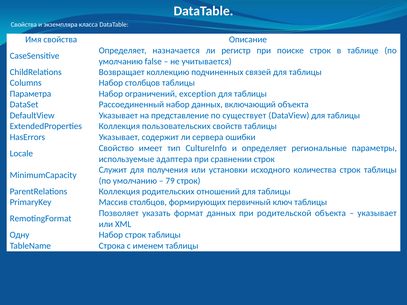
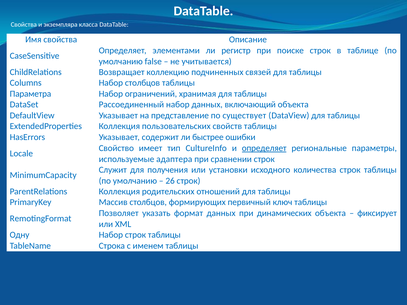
назначается: назначается -> элементами
exception: exception -> хранимая
сервера: сервера -> быстрее
определяет at (264, 148) underline: none -> present
79: 79 -> 26
родительской: родительской -> динамических
указывает at (377, 213): указывает -> фиксирует
